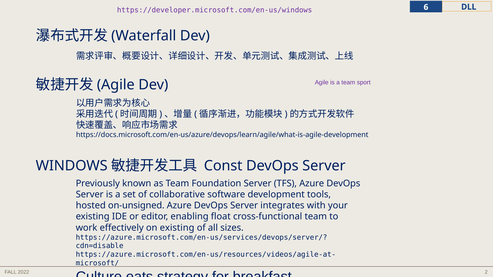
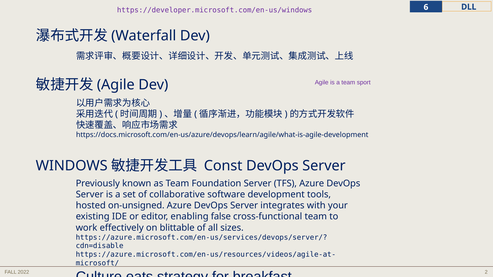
float: float -> false
on existing: existing -> blittable
